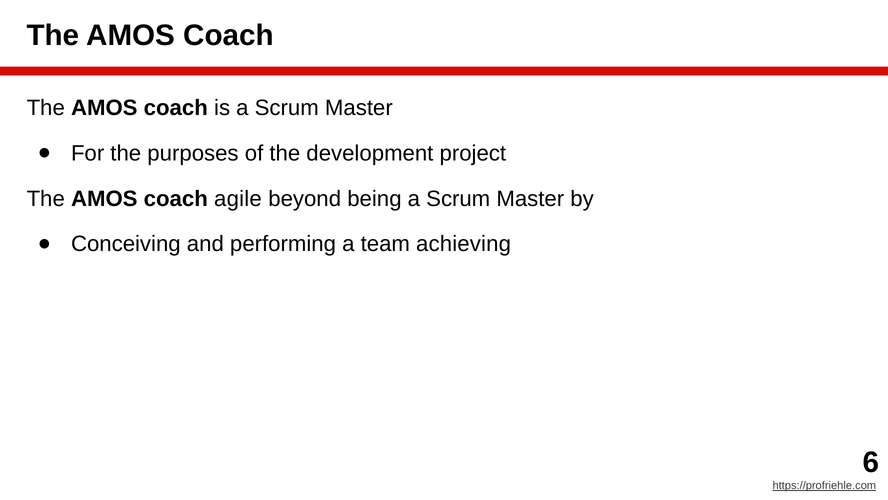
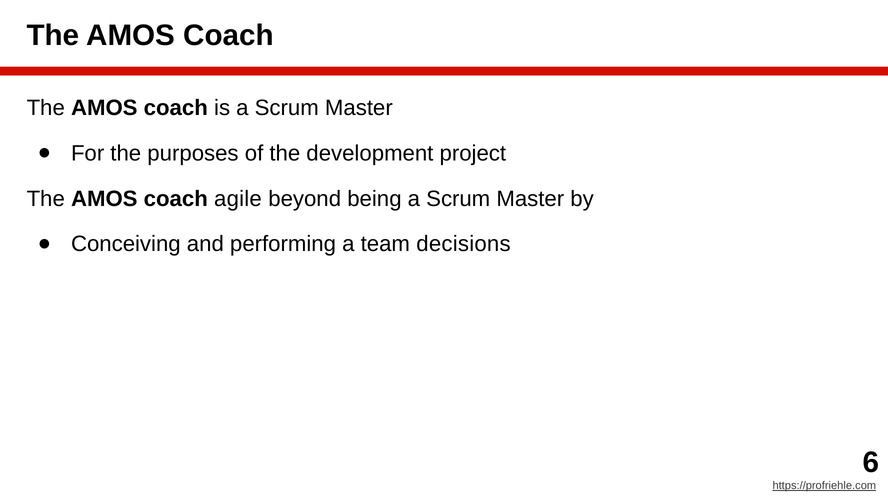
achieving: achieving -> decisions
